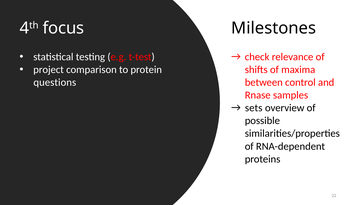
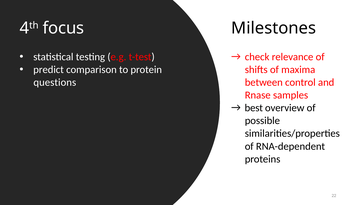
project: project -> predict
sets: sets -> best
